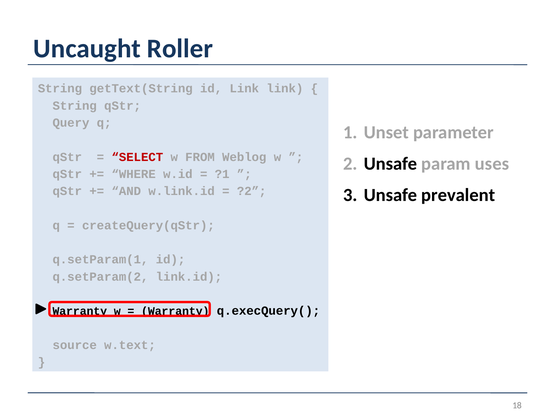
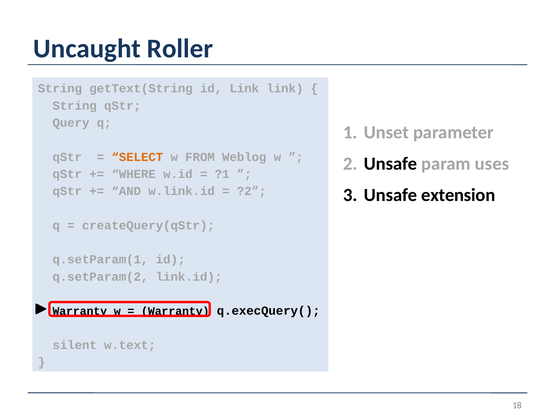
SELECT colour: red -> orange
prevalent: prevalent -> extension
source: source -> silent
